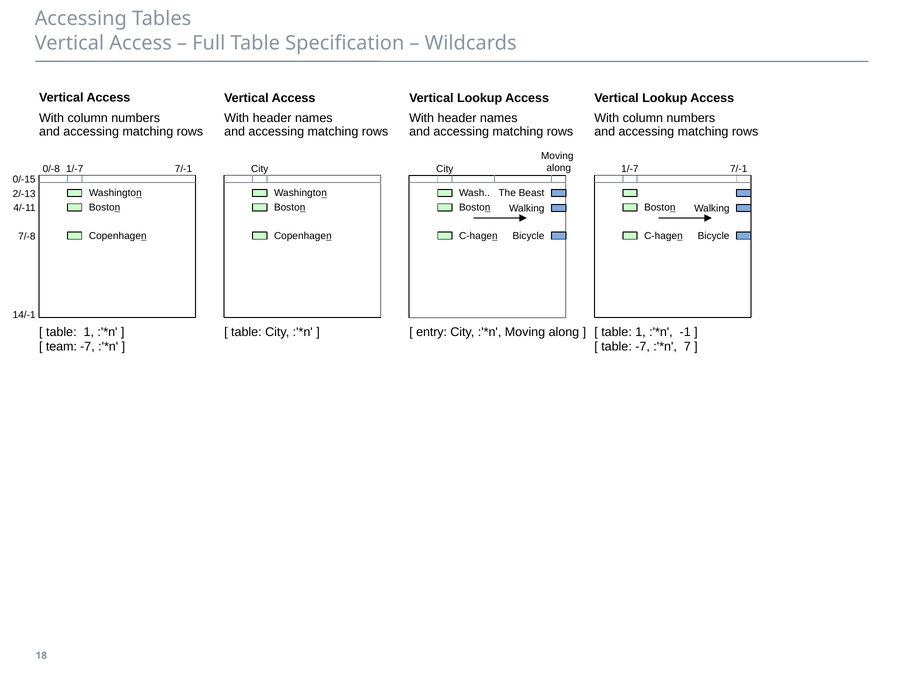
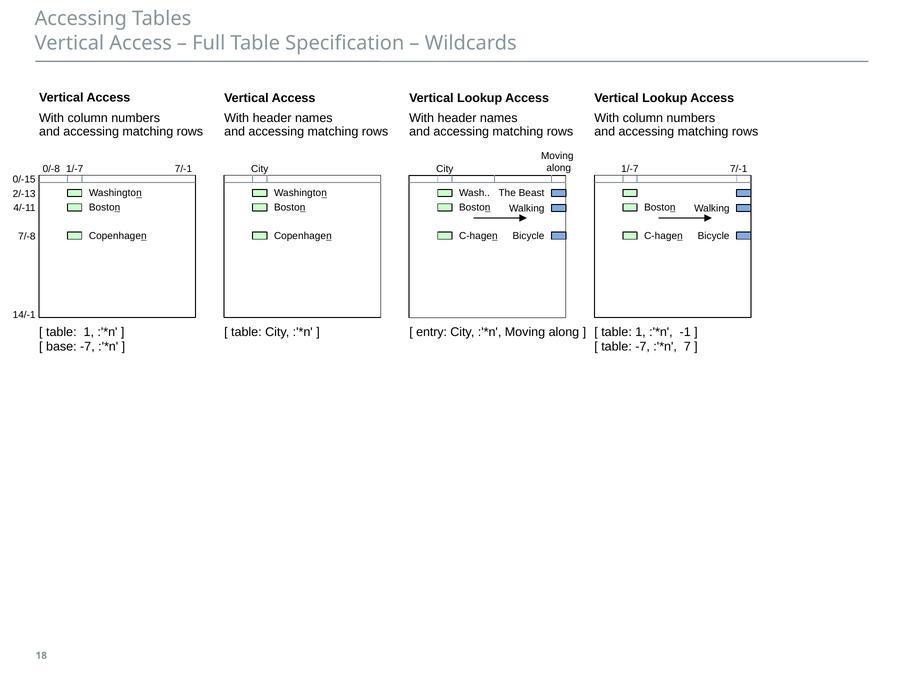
team: team -> base
